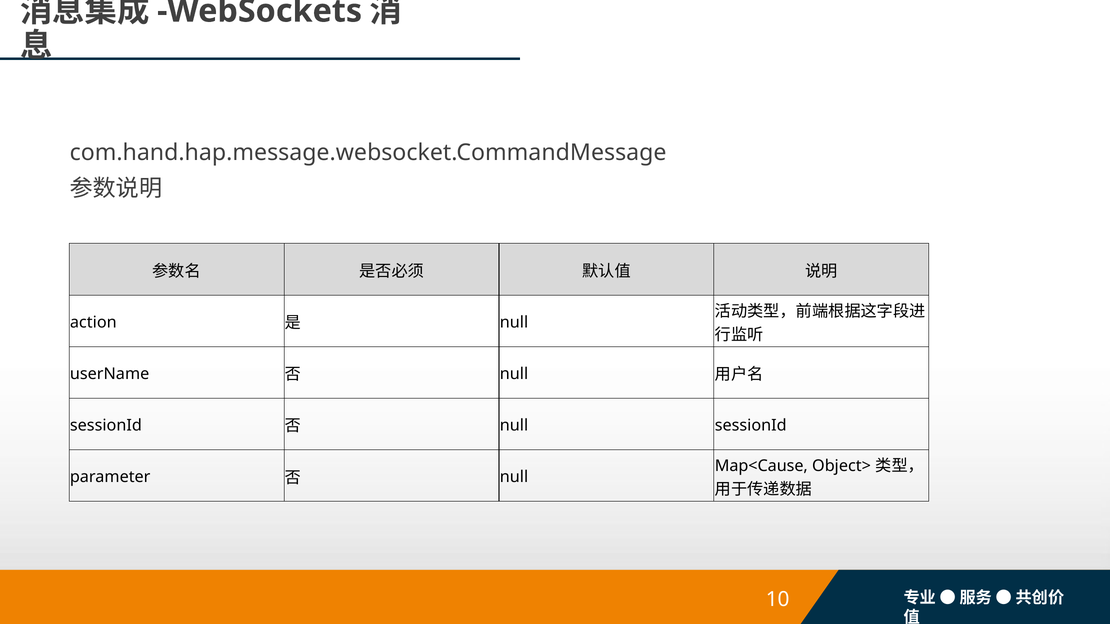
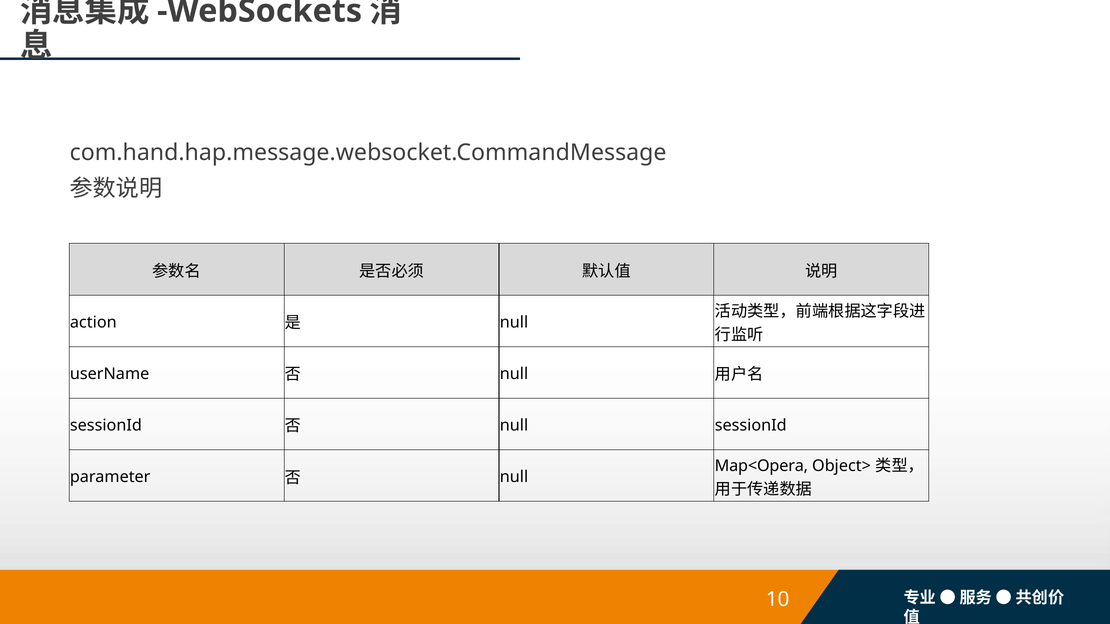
Map<Cause: Map<Cause -> Map<Opera
